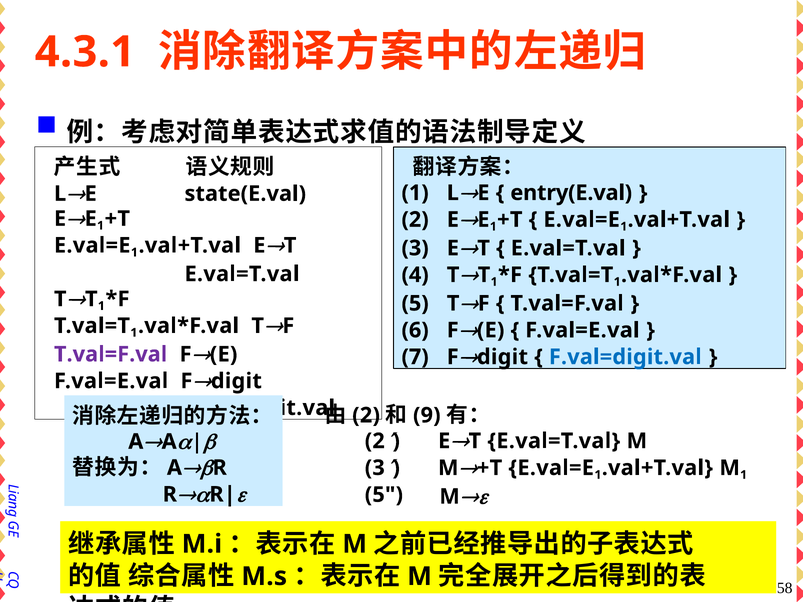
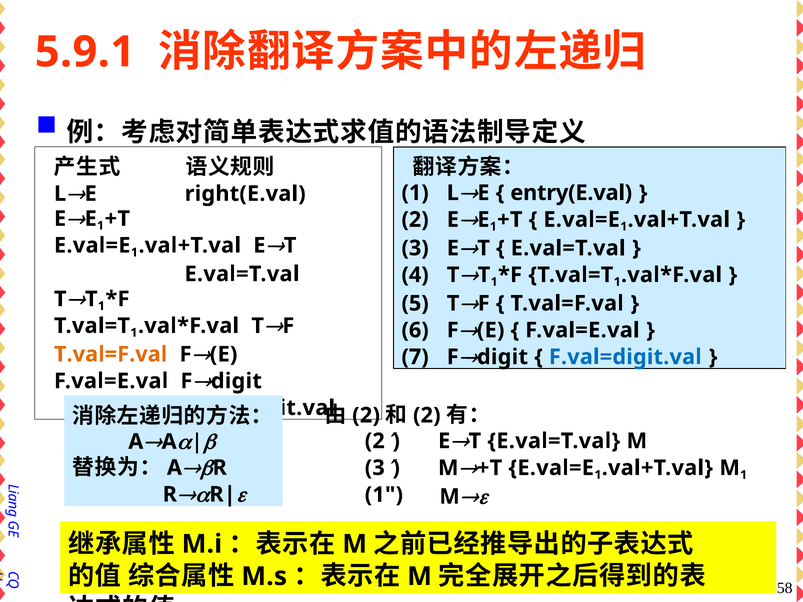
4.3.1: 4.3.1 -> 5.9.1
state(E.val: state(E.val -> right(E.val
T.val=F.val at (111, 354) colour: purple -> orange
9 at (427, 415): 9 -> 2
5 at (384, 495): 5 -> 1
